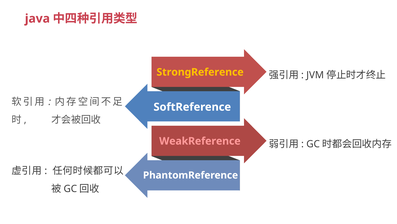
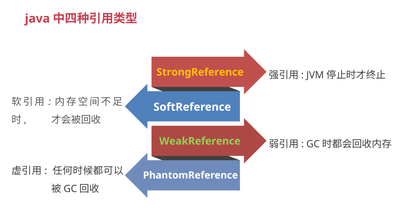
WeakReference colour: pink -> light green
